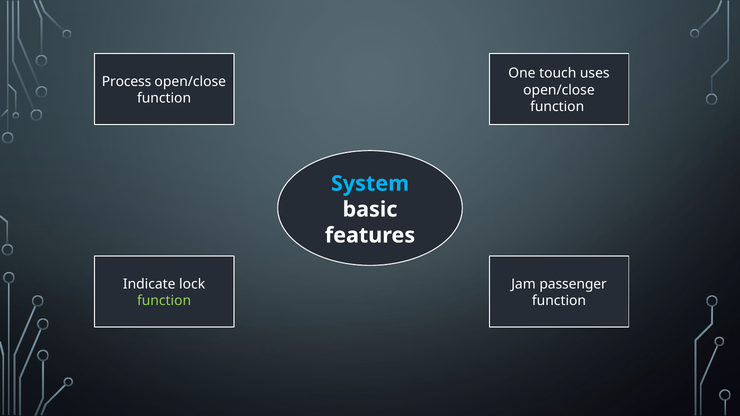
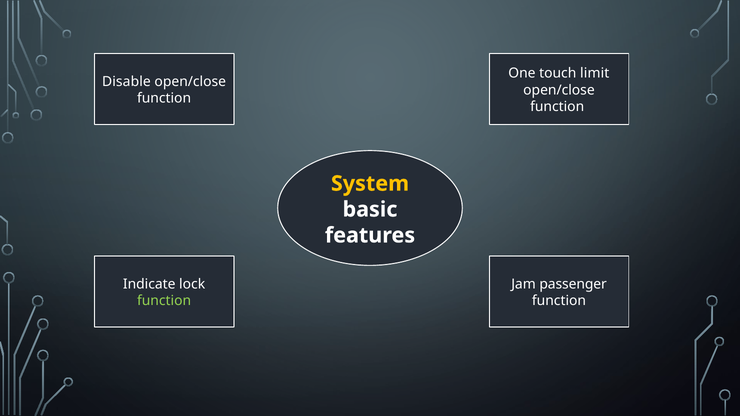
uses: uses -> limit
Process: Process -> Disable
System colour: light blue -> yellow
